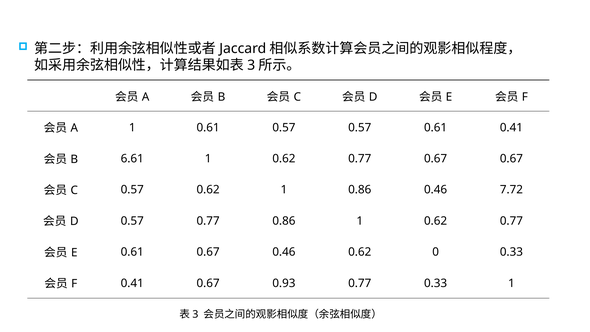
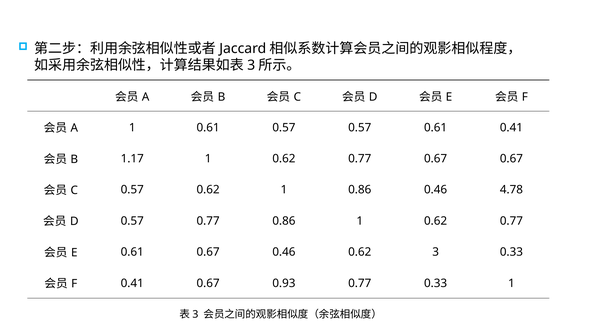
6.61: 6.61 -> 1.17
7.72: 7.72 -> 4.78
0.62 0: 0 -> 3
